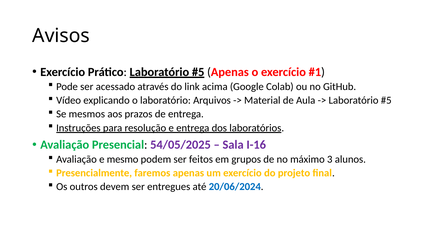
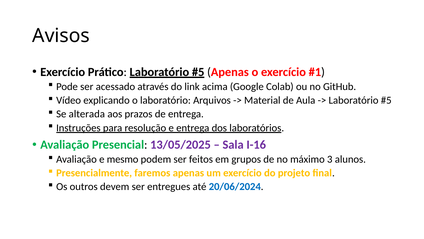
mesmos: mesmos -> alterada
54/05/2025: 54/05/2025 -> 13/05/2025
